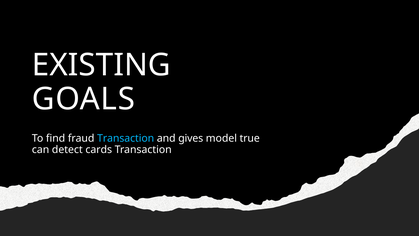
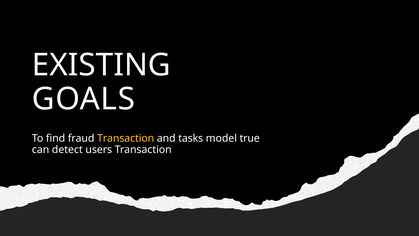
Transaction at (126, 138) colour: light blue -> yellow
gives: gives -> tasks
cards: cards -> users
